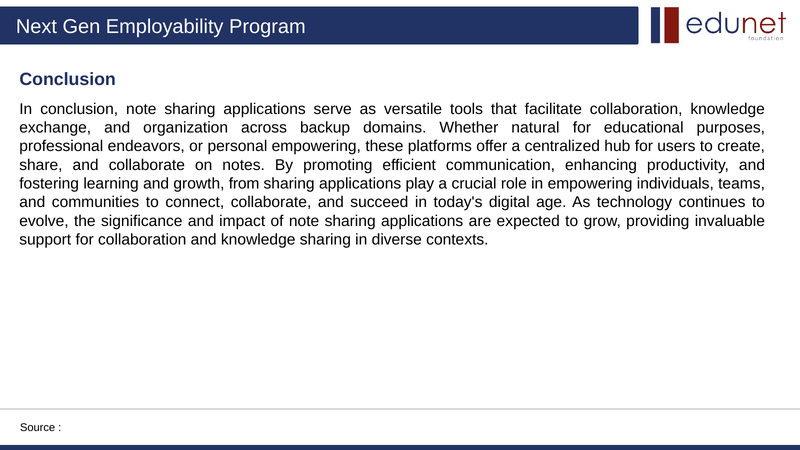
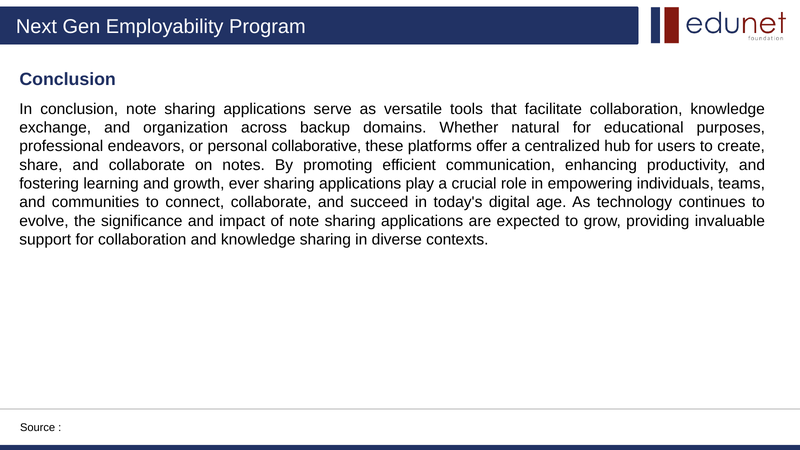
personal empowering: empowering -> collaborative
from: from -> ever
